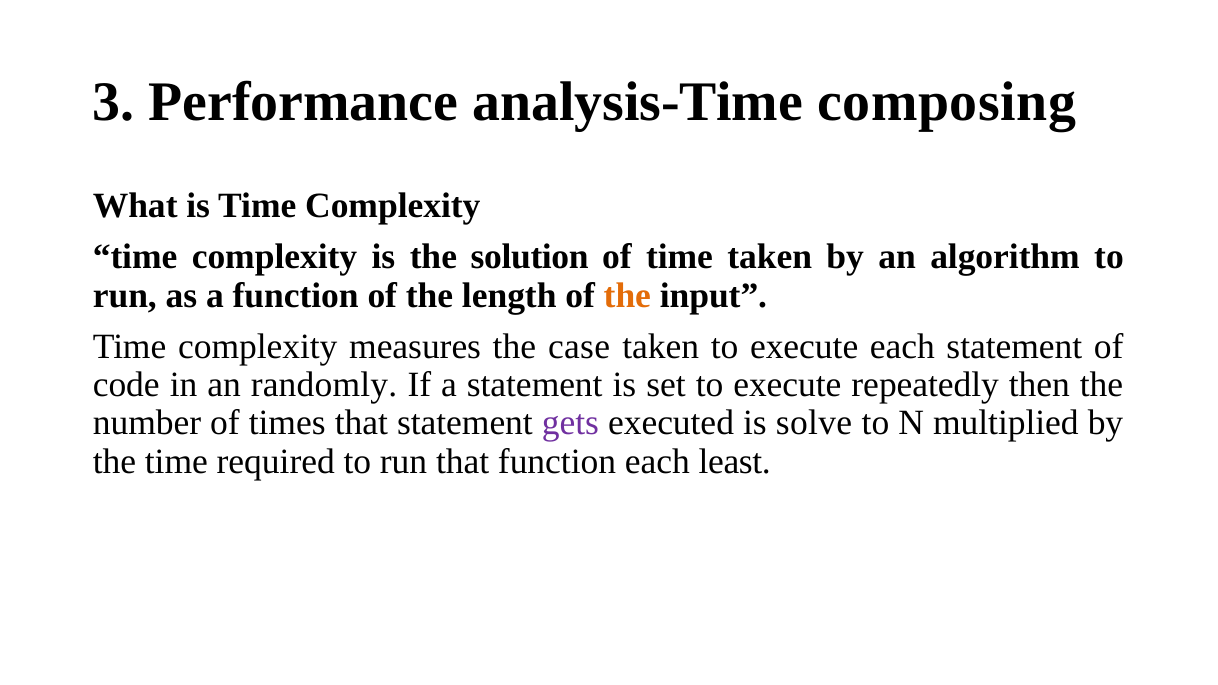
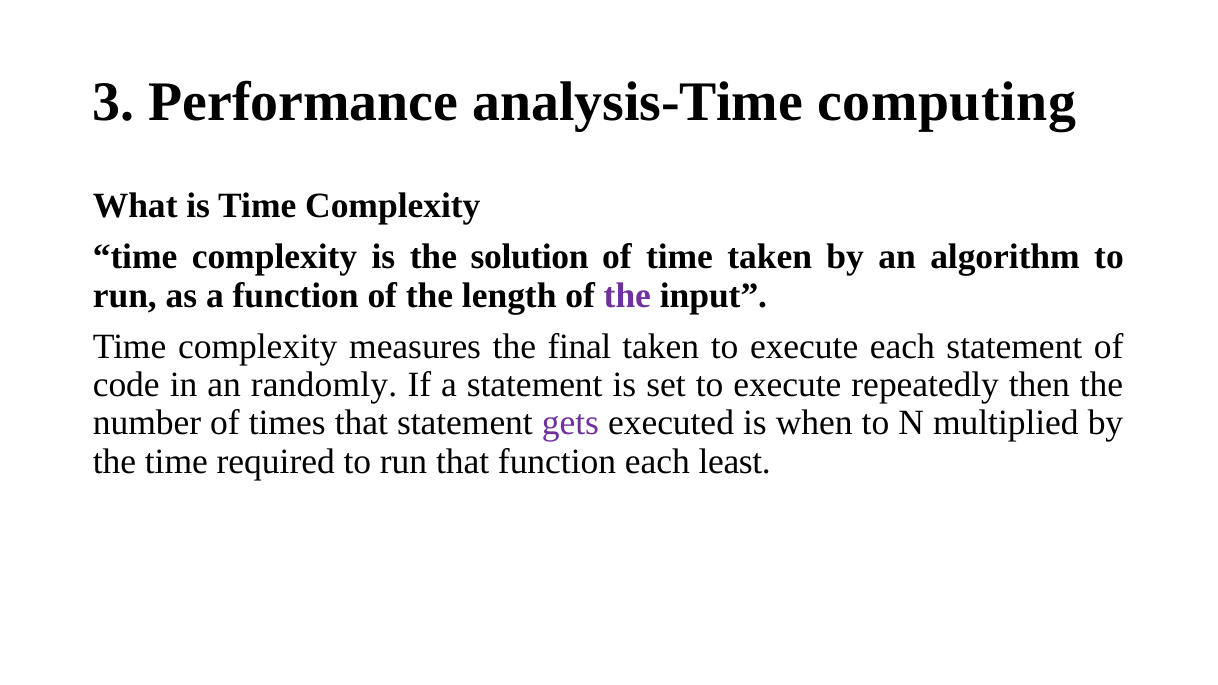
composing: composing -> computing
the at (627, 295) colour: orange -> purple
case: case -> final
solve: solve -> when
